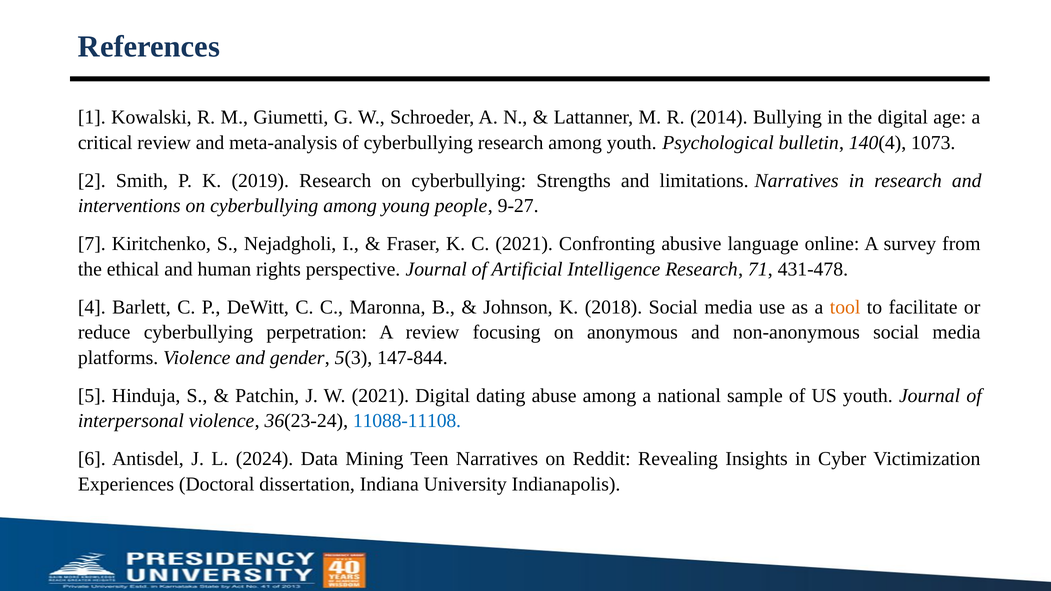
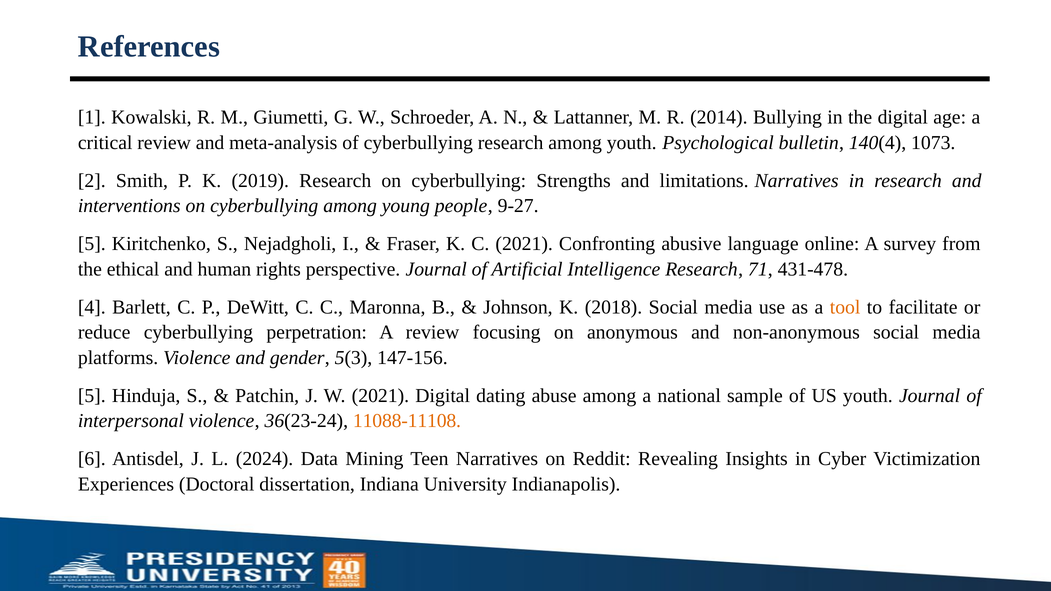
7 at (92, 244): 7 -> 5
147-844: 147-844 -> 147-156
11088-11108 colour: blue -> orange
